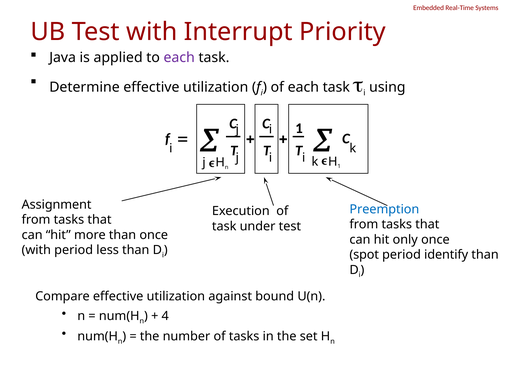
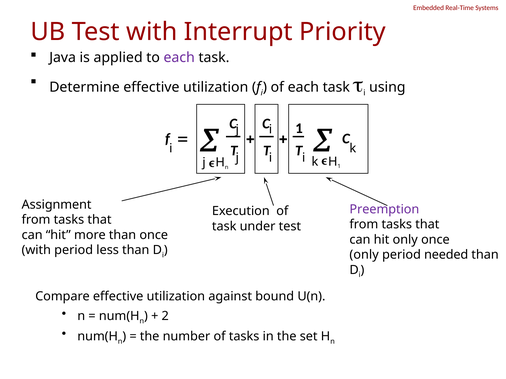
Preemption colour: blue -> purple
spot at (364, 255): spot -> only
identify: identify -> needed
4: 4 -> 2
